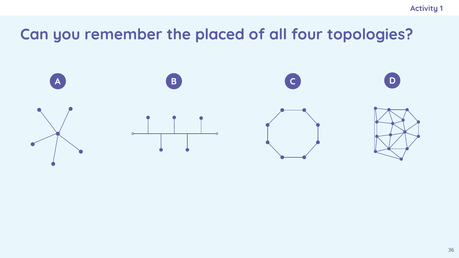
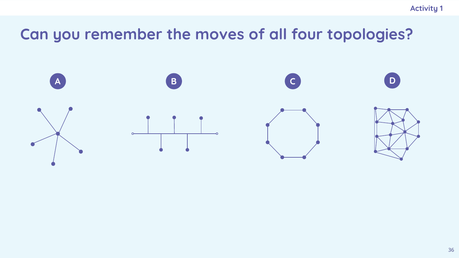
placed: placed -> moves
